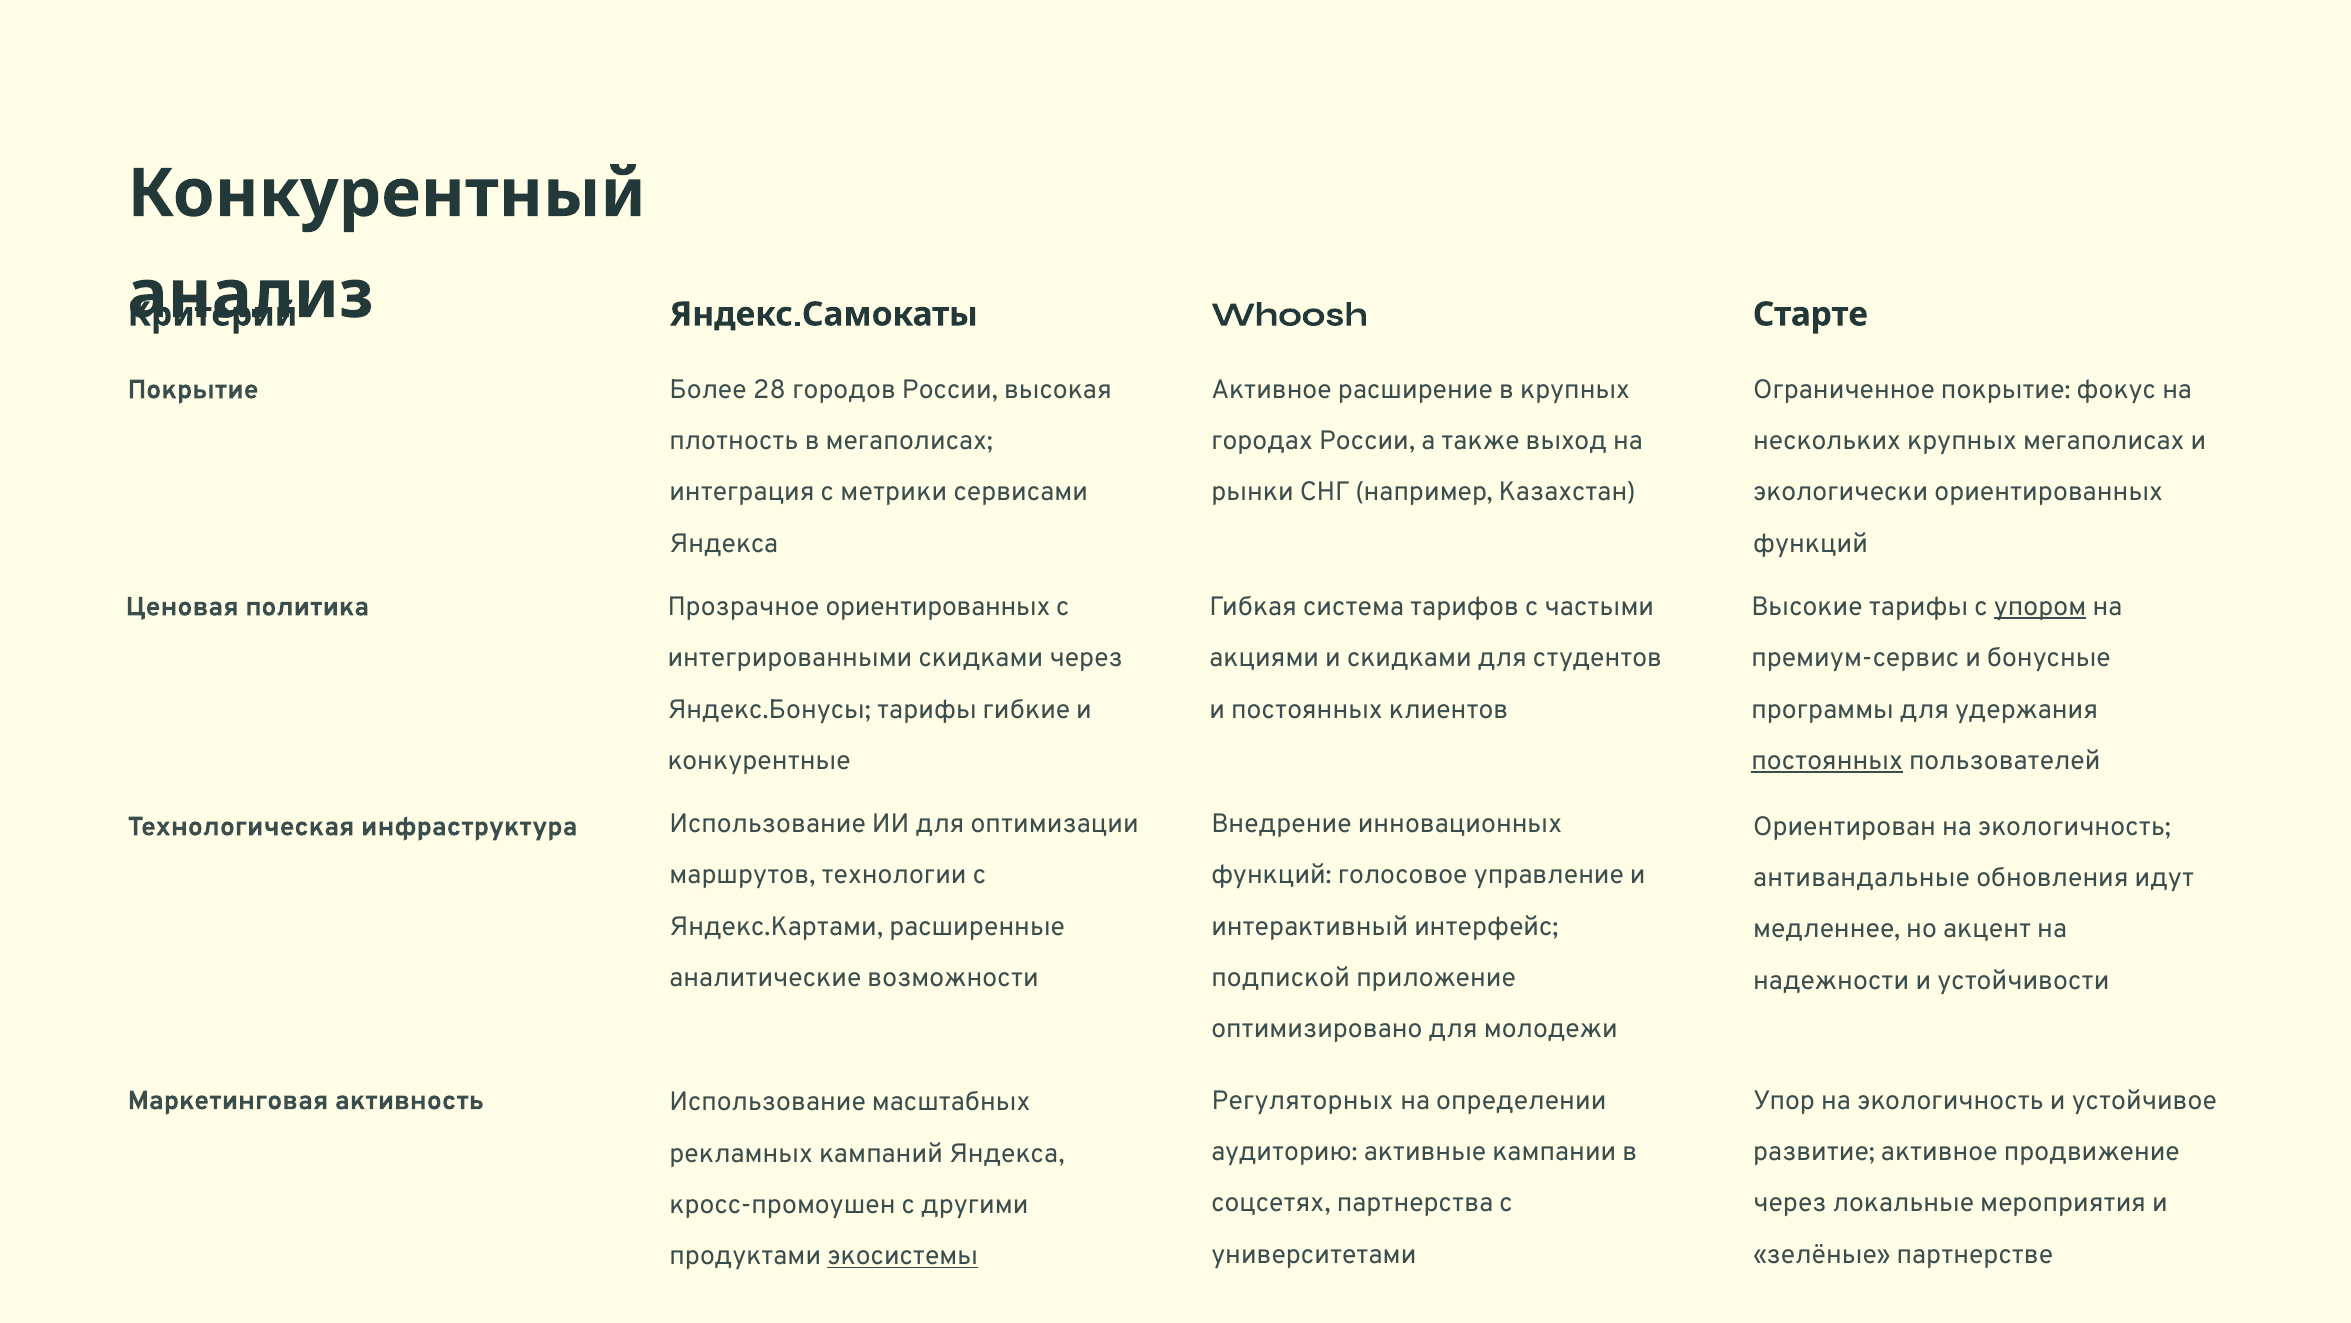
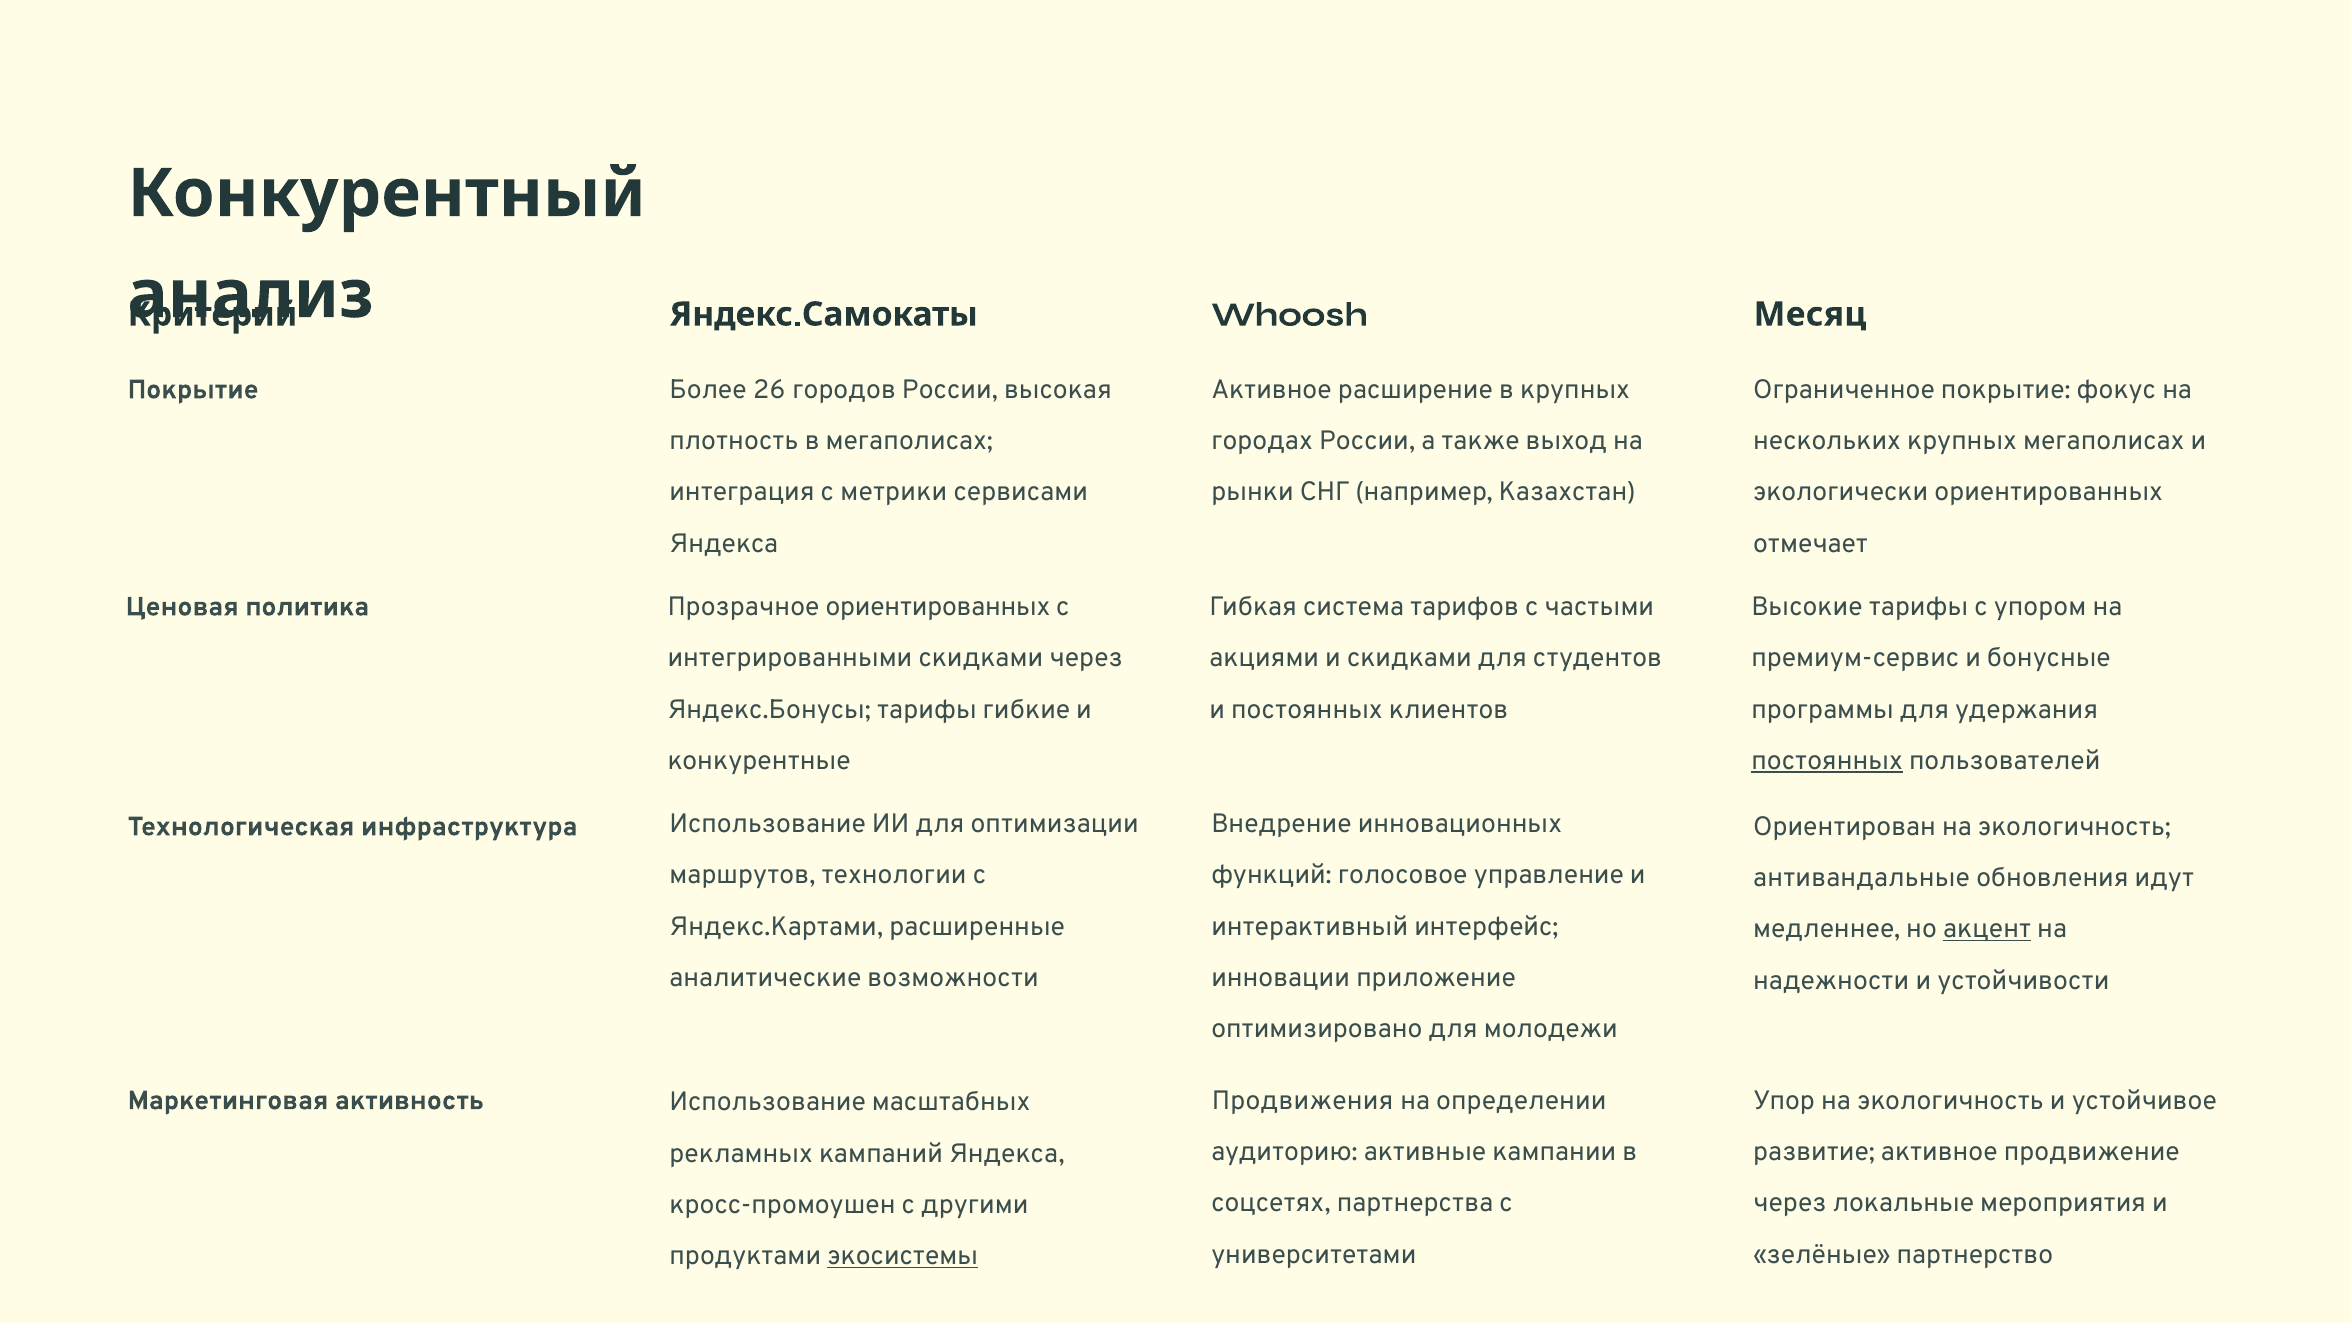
Старте: Старте -> Месяц
28: 28 -> 26
функций at (1811, 543): функций -> отмечает
упором underline: present -> none
акцент underline: none -> present
подпиской: подпиской -> инновации
Регуляторных: Регуляторных -> Продвижения
партнерстве: партнерстве -> партнерство
